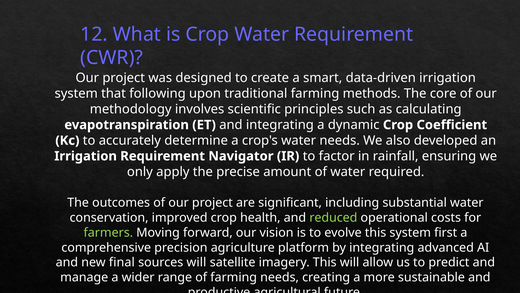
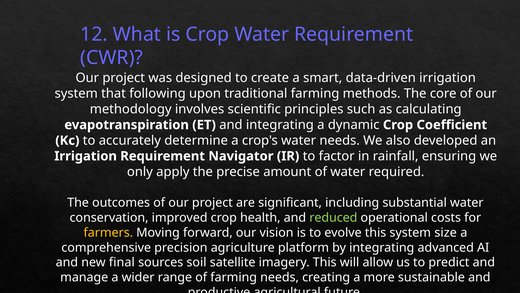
farmers colour: light green -> yellow
first: first -> size
sources will: will -> soil
